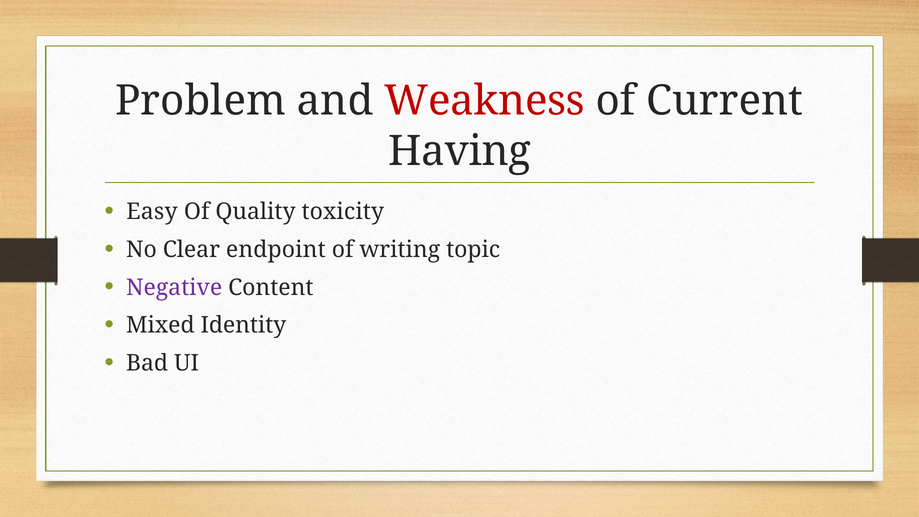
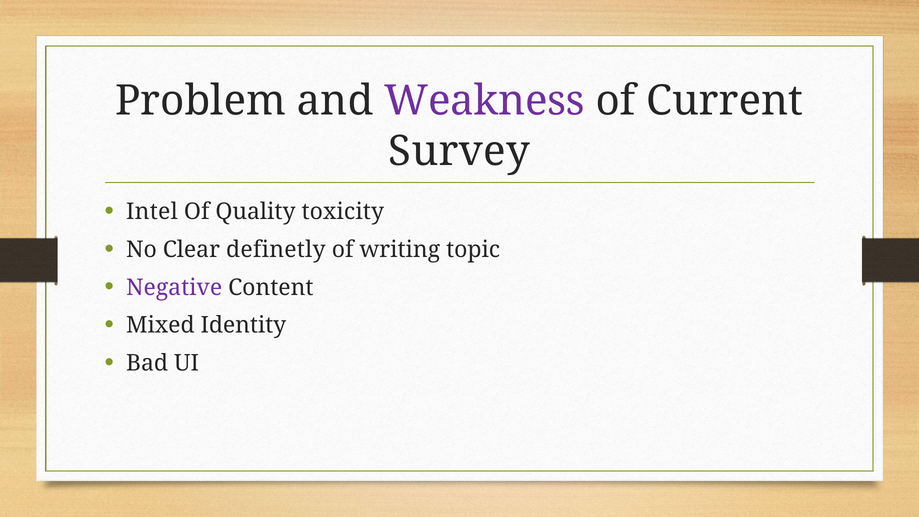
Weakness colour: red -> purple
Having: Having -> Survey
Easy: Easy -> Intel
endpoint: endpoint -> definetly
